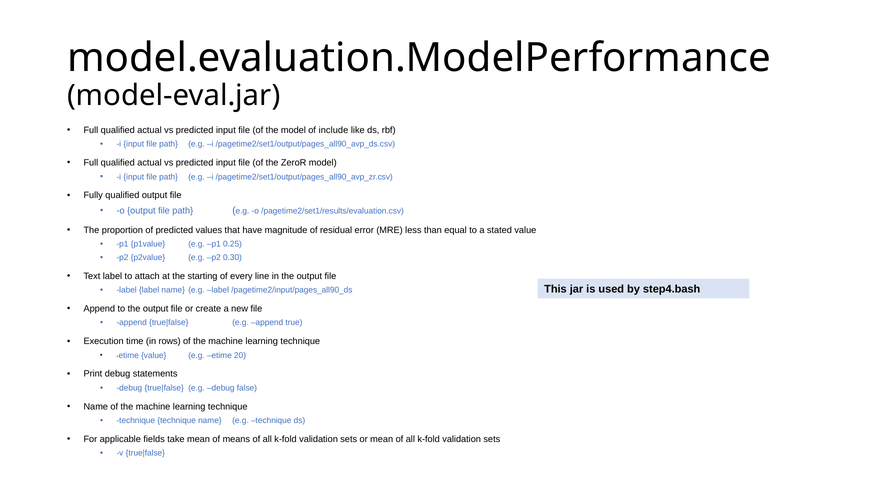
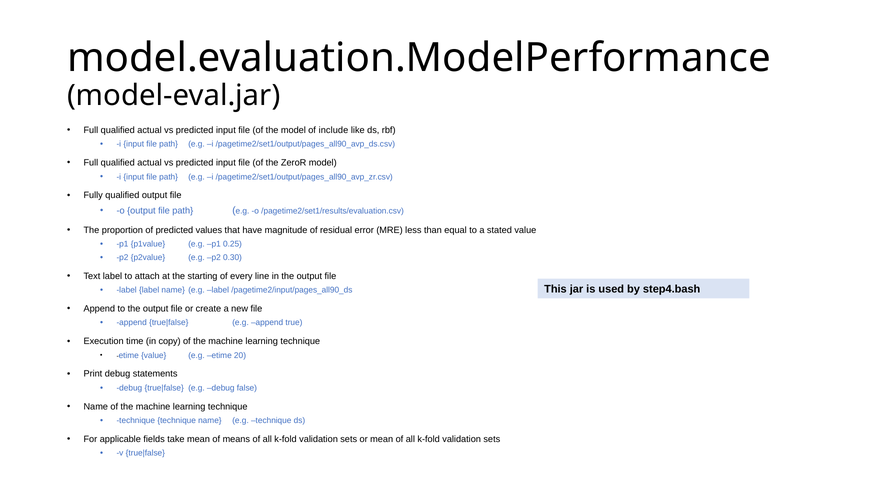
rows: rows -> copy
